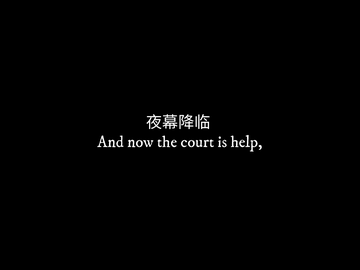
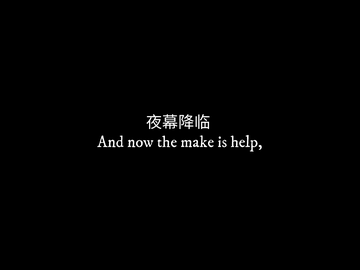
court: court -> make
